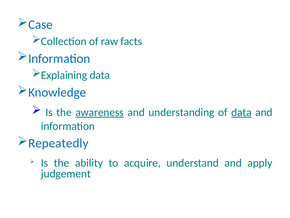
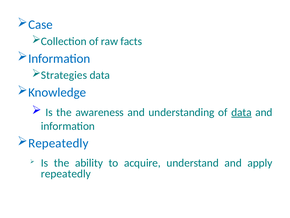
Explaining: Explaining -> Strategies
awareness underline: present -> none
judgement at (66, 173): judgement -> repeatedly
